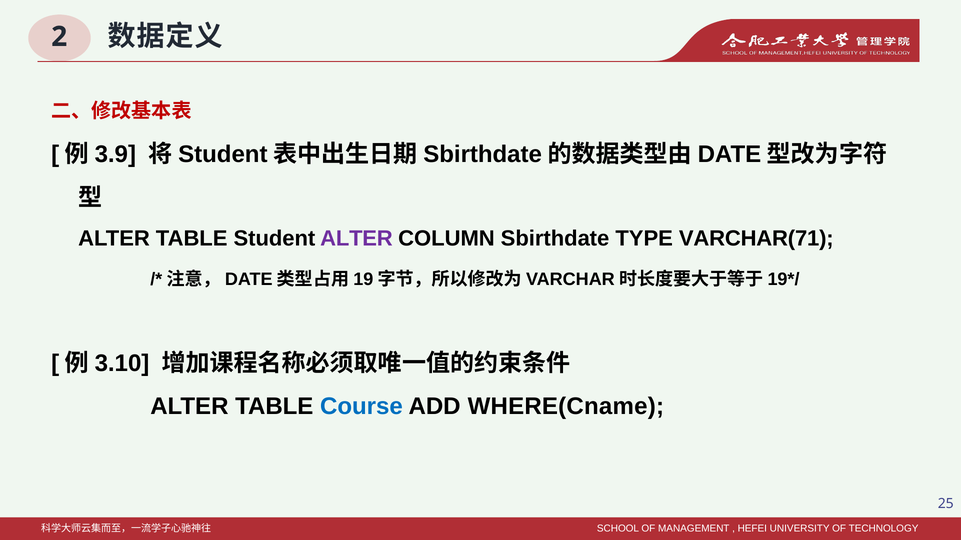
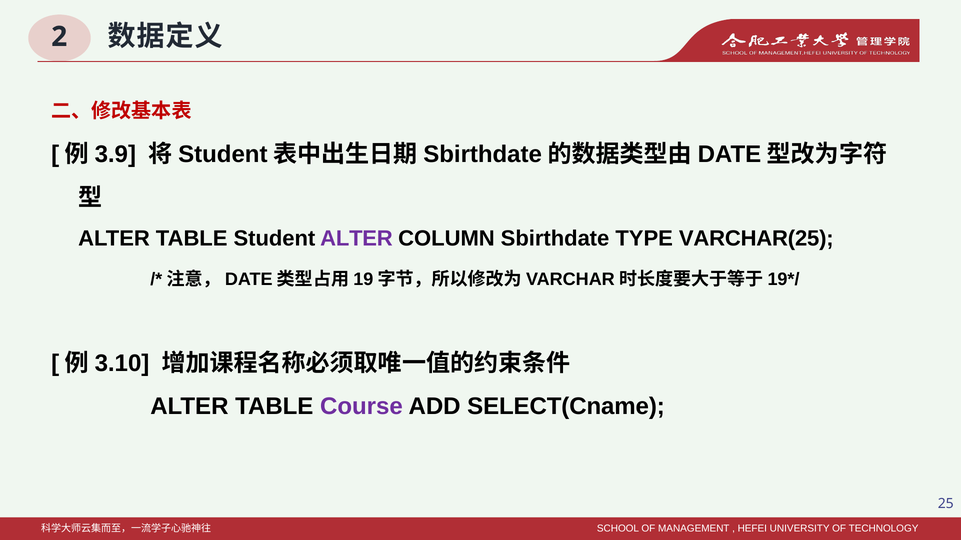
VARCHAR(71: VARCHAR(71 -> VARCHAR(25
Course colour: blue -> purple
WHERE(Cname: WHERE(Cname -> SELECT(Cname
